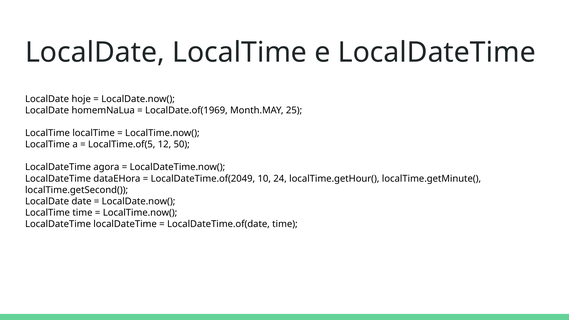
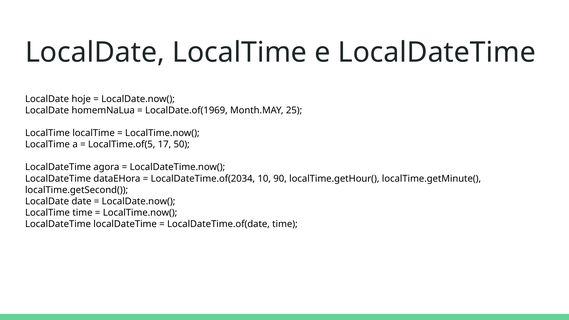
12: 12 -> 17
LocalDateTime.of(2049: LocalDateTime.of(2049 -> LocalDateTime.of(2034
24: 24 -> 90
